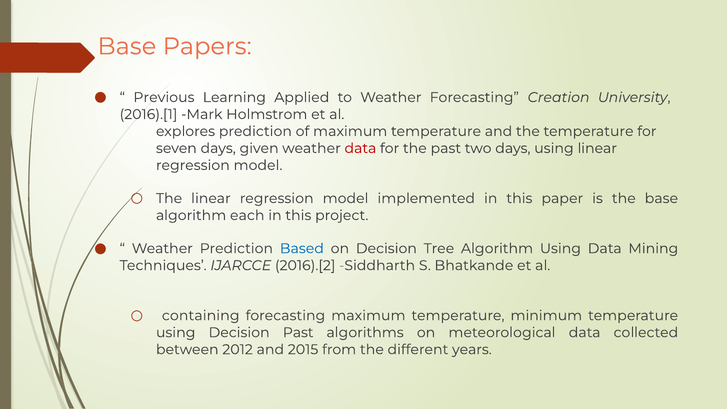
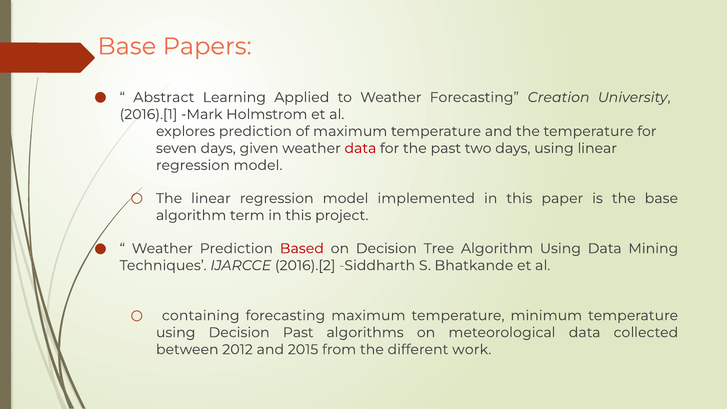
Previous: Previous -> Abstract
each: each -> term
Based colour: blue -> red
years: years -> work
